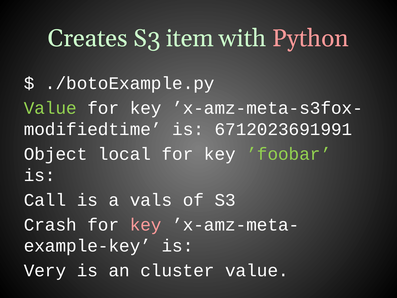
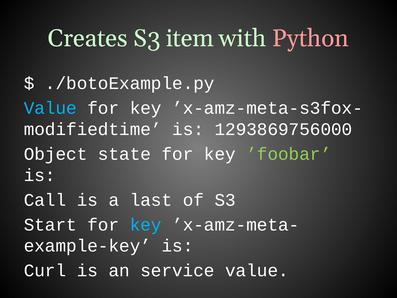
Value at (50, 108) colour: light green -> light blue
6712023691991: 6712023691991 -> 1293869756000
local: local -> state
vals: vals -> last
Crash: Crash -> Start
key at (146, 224) colour: pink -> light blue
Very: Very -> Curl
cluster: cluster -> service
